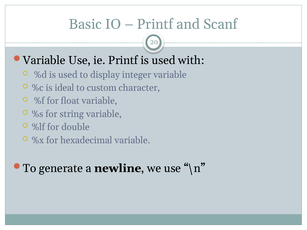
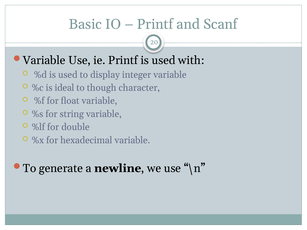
custom: custom -> though
